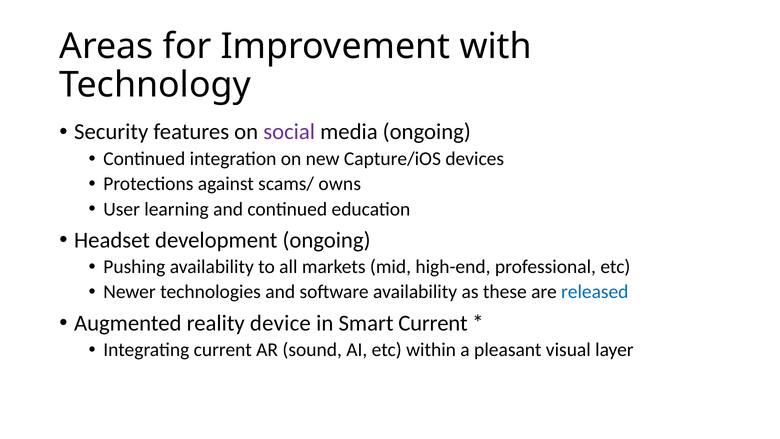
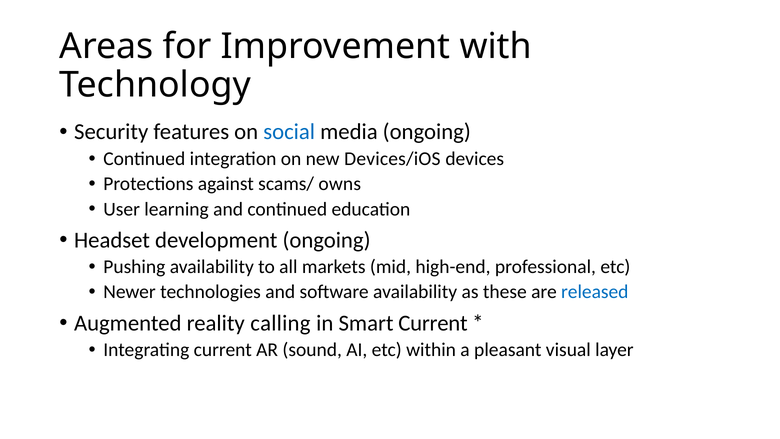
social colour: purple -> blue
Capture/iOS: Capture/iOS -> Devices/iOS
device: device -> calling
